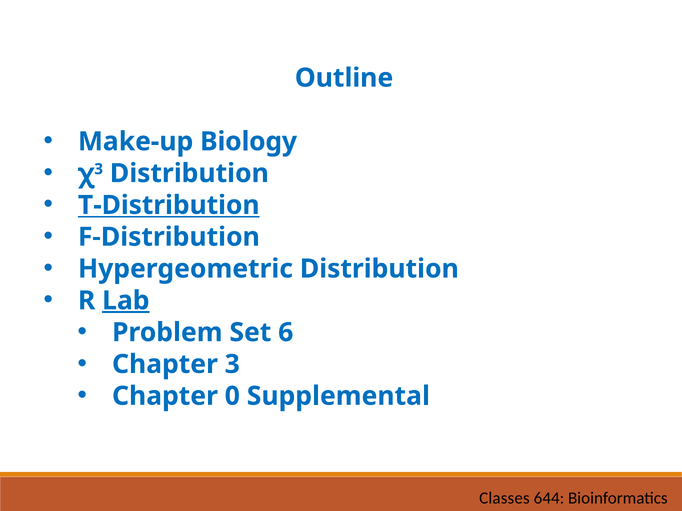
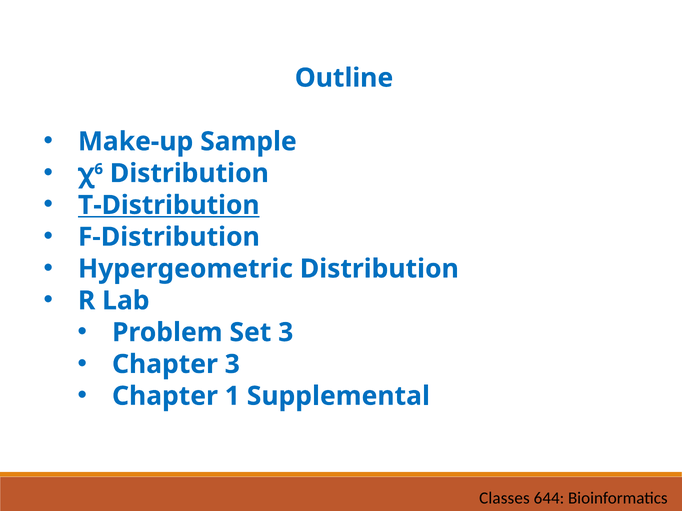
Biology: Biology -> Sample
3 at (99, 169): 3 -> 6
Lab underline: present -> none
Set 6: 6 -> 3
0: 0 -> 1
